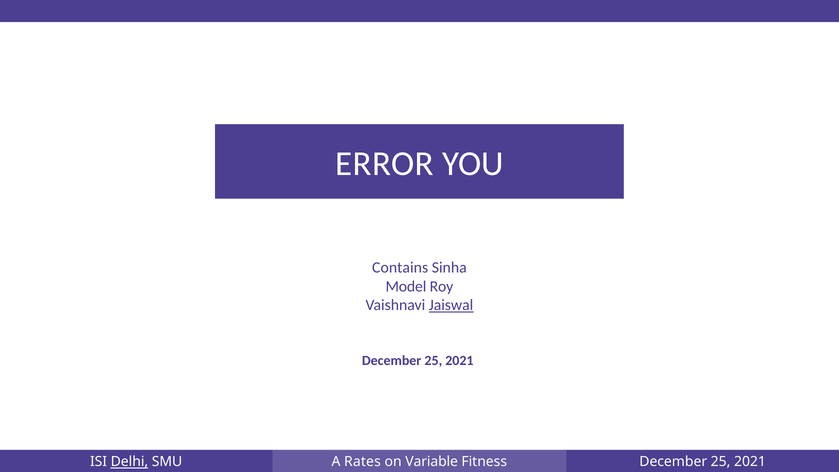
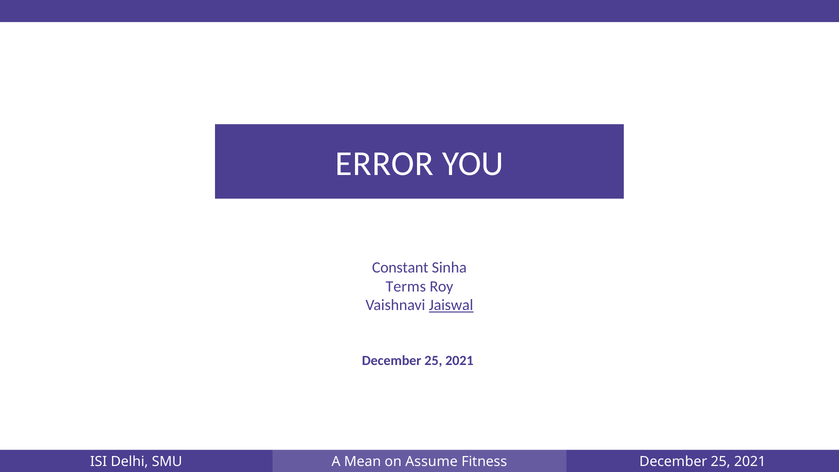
Contains: Contains -> Constant
Model: Model -> Terms
Delhi underline: present -> none
Rates: Rates -> Mean
Variable: Variable -> Assume
